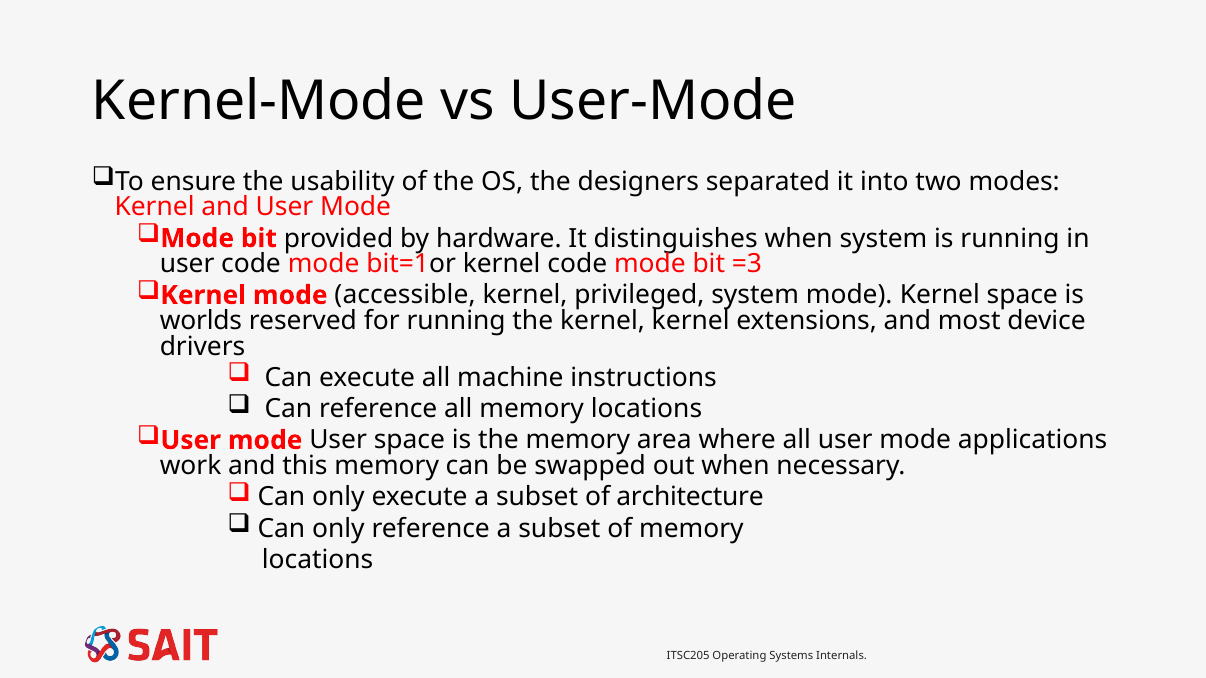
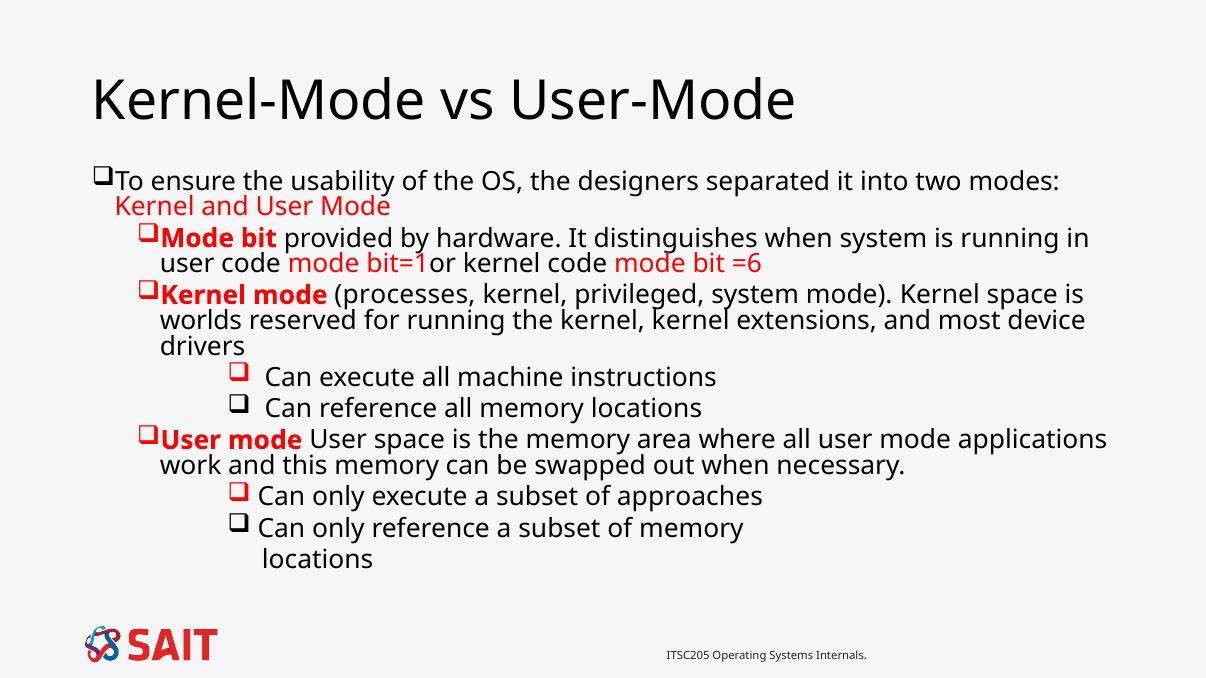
=3: =3 -> =6
accessible: accessible -> processes
architecture: architecture -> approaches
